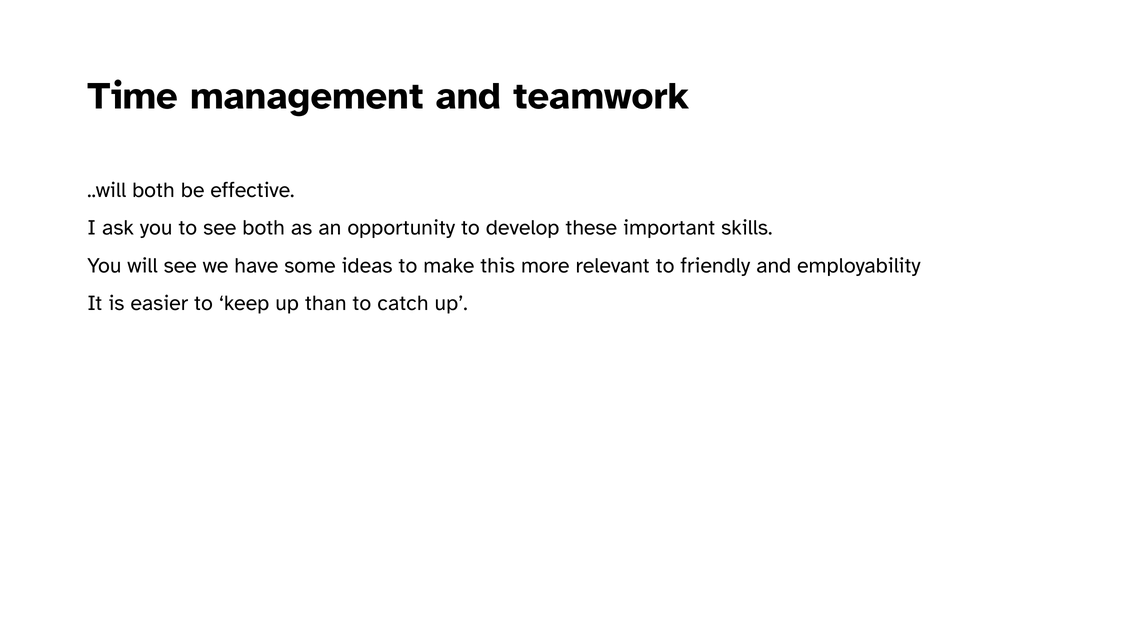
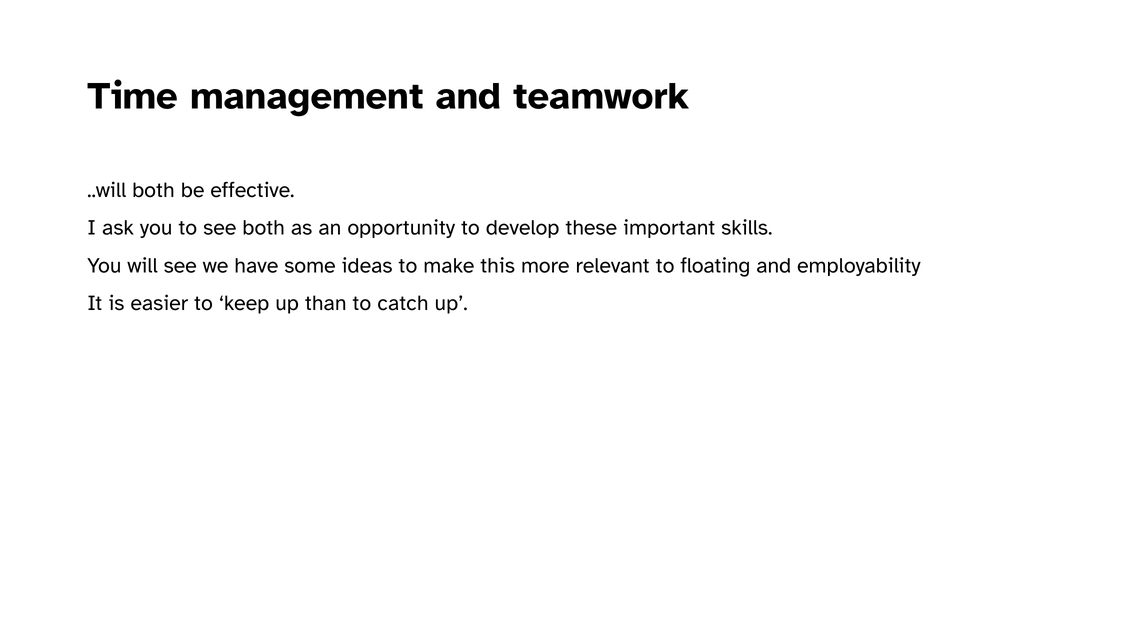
friendly: friendly -> floating
